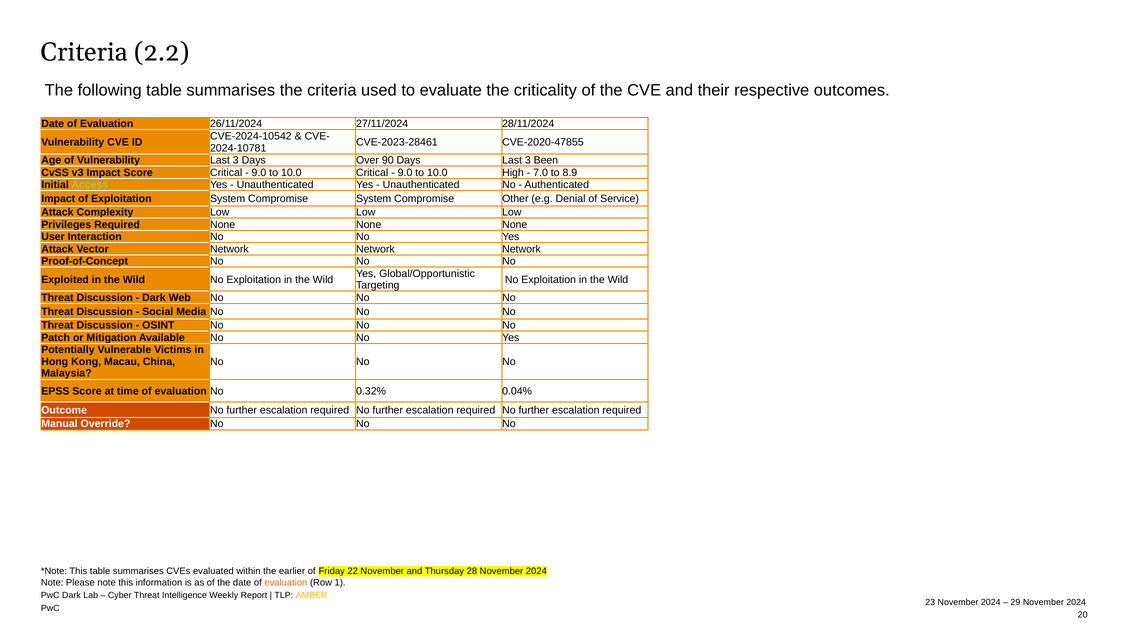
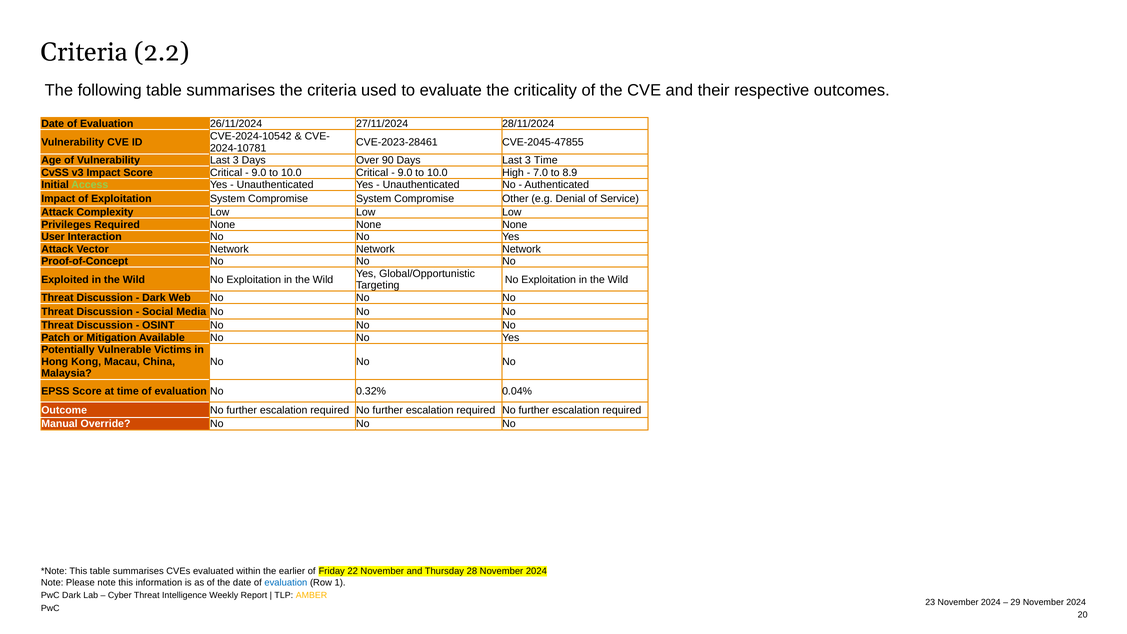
CVE-2020-47855: CVE-2020-47855 -> CVE-2045-47855
3 Been: Been -> Time
evaluation at (286, 582) colour: orange -> blue
